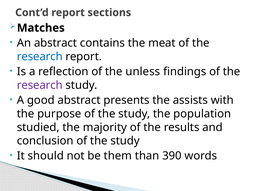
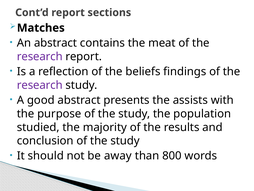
research at (40, 56) colour: blue -> purple
unless: unless -> beliefs
them: them -> away
390: 390 -> 800
